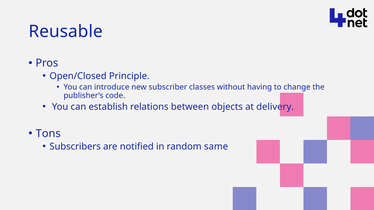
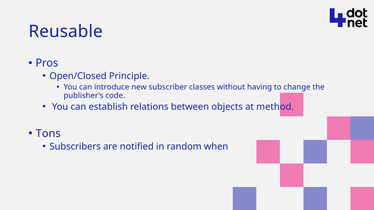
delivery: delivery -> method
same: same -> when
